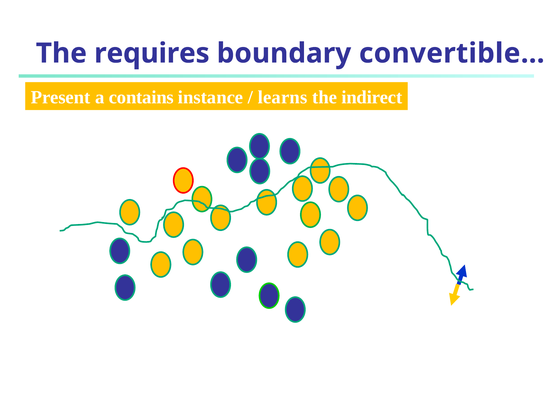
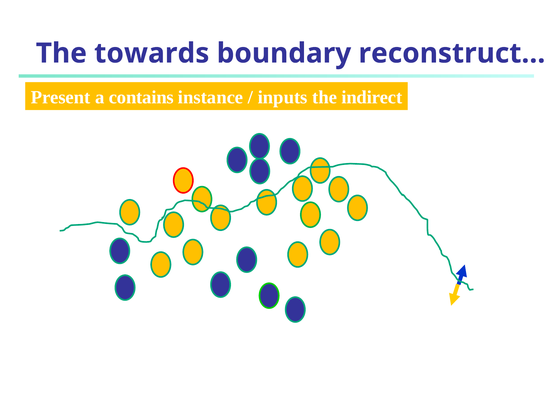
requires: requires -> towards
convertible…: convertible… -> reconstruct…
learns: learns -> inputs
